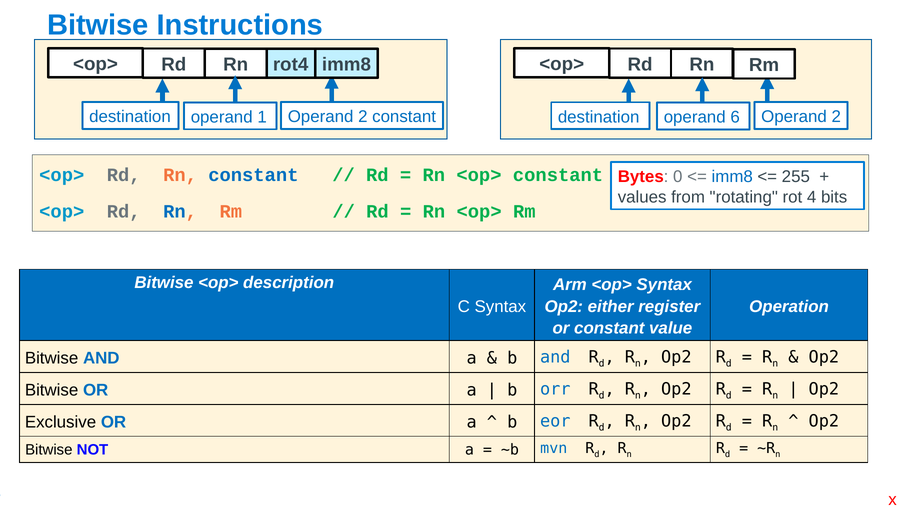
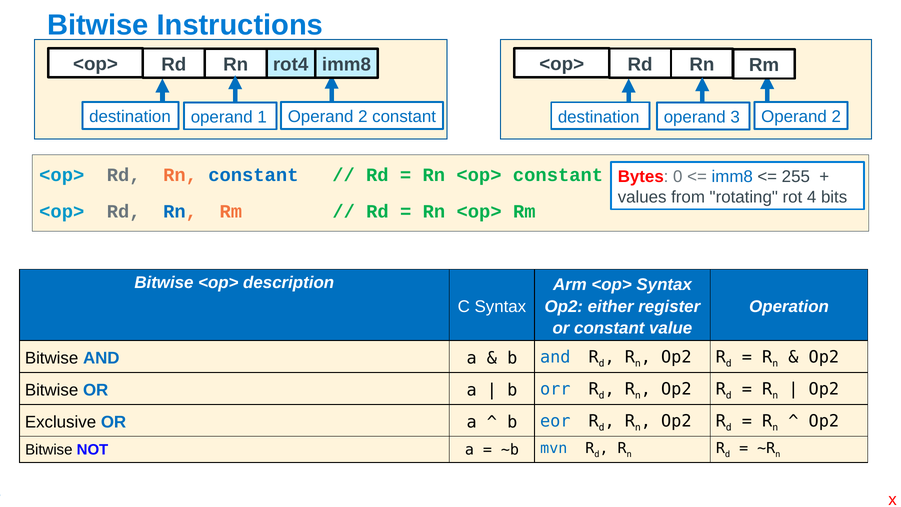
6: 6 -> 3
